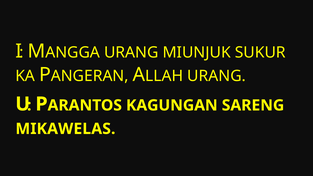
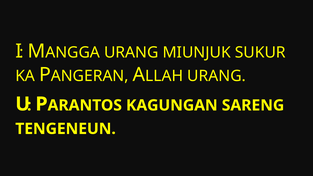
MIKAWELAS: MIKAWELAS -> TENGENEUN
